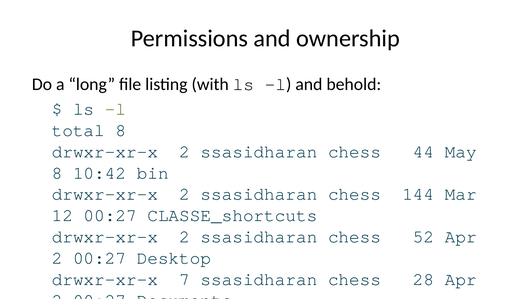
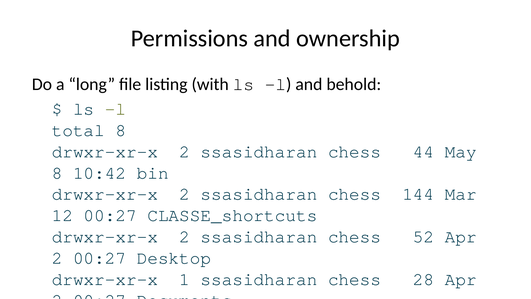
drwxr-xr-x 7: 7 -> 1
